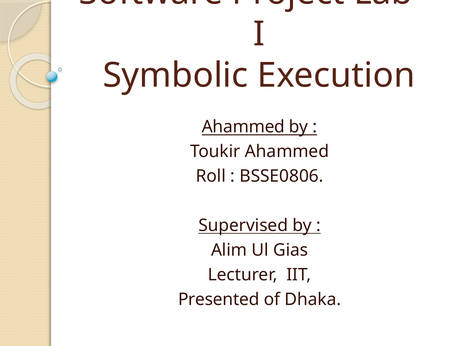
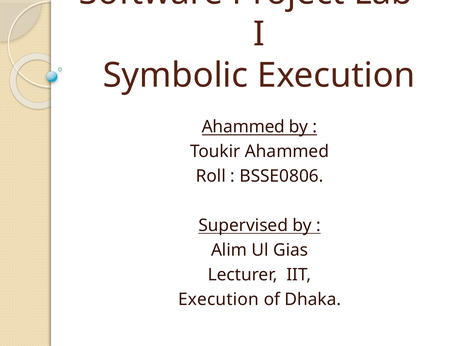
Presented at (219, 299): Presented -> Execution
